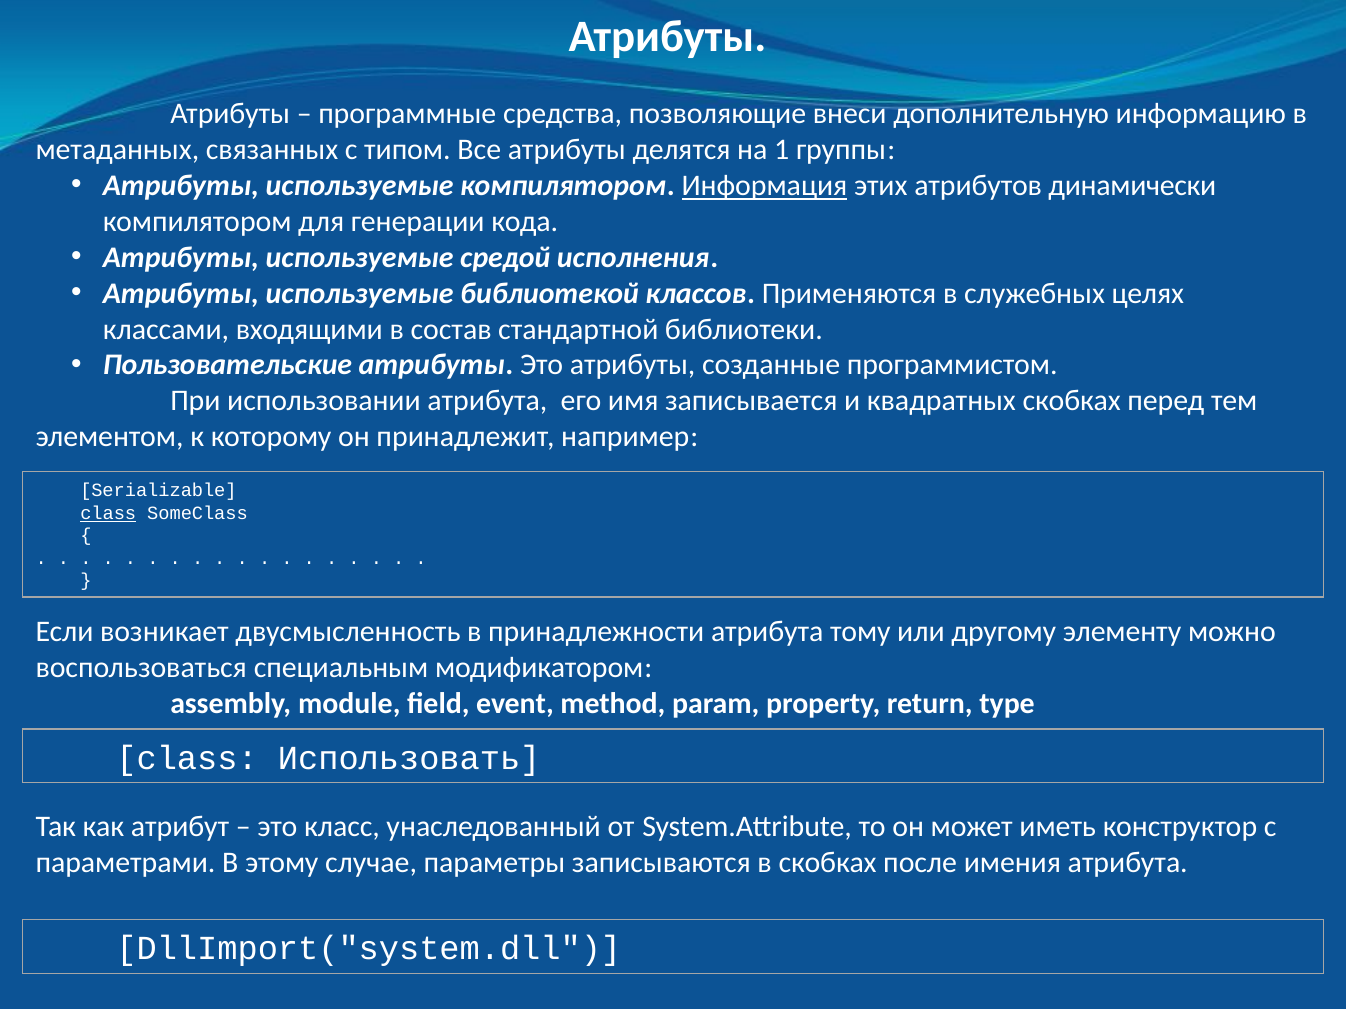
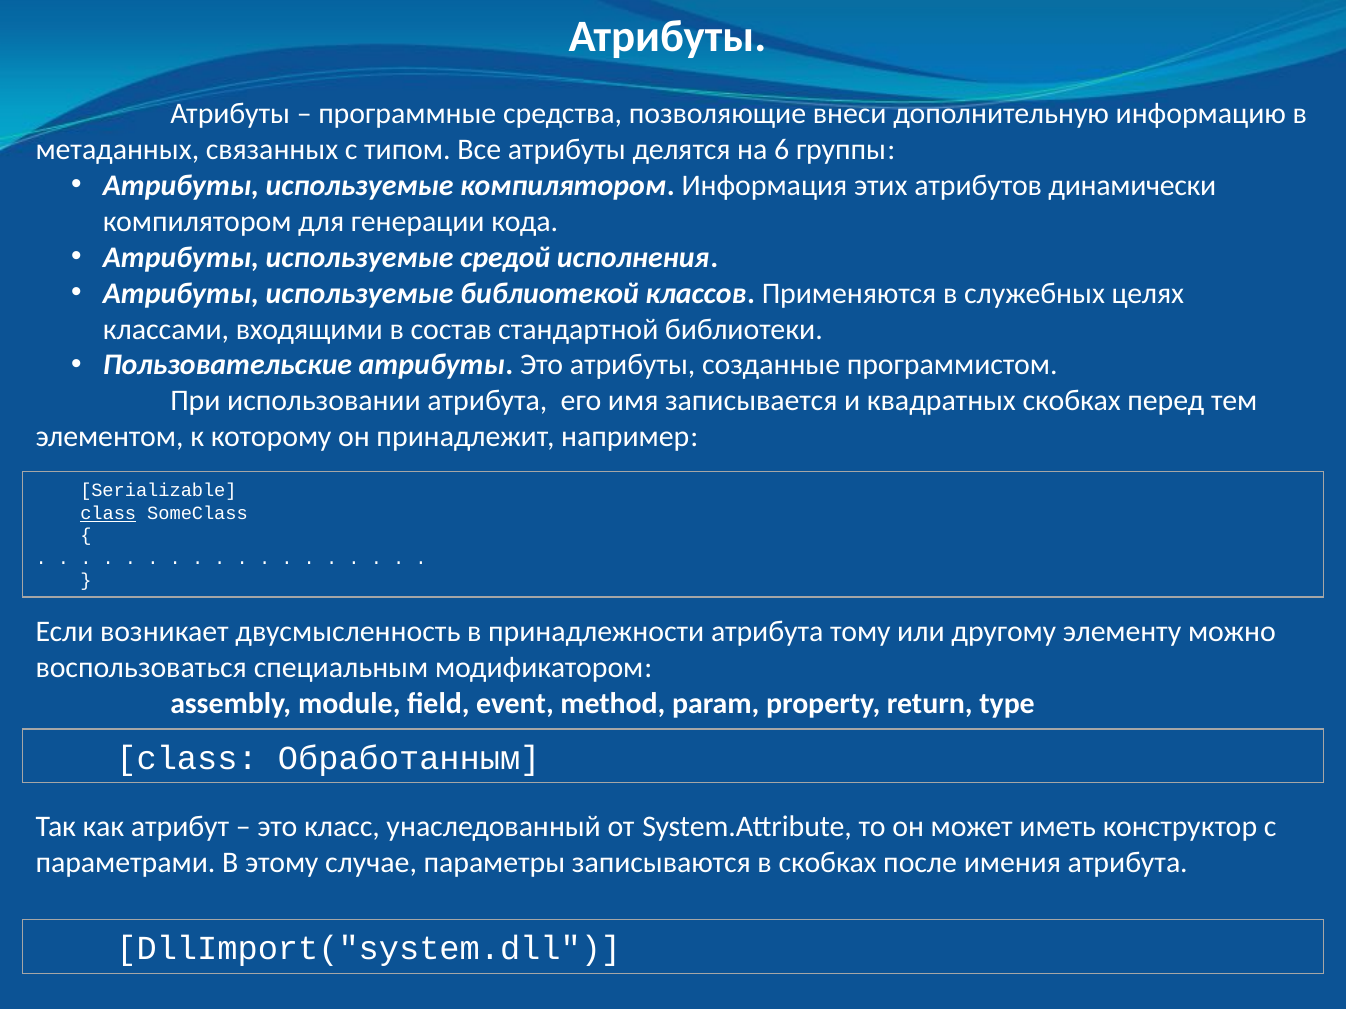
1: 1 -> 6
Информация underline: present -> none
Использовать: Использовать -> Обработанным
